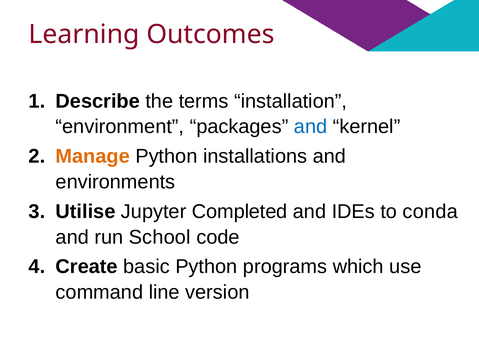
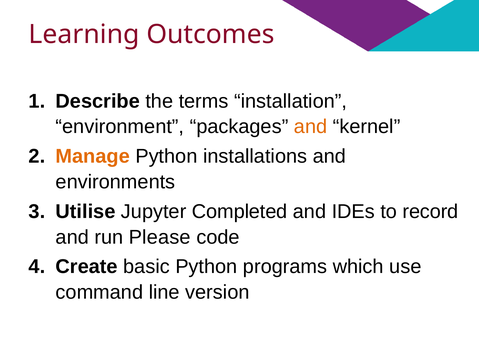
and at (311, 127) colour: blue -> orange
conda: conda -> record
School: School -> Please
